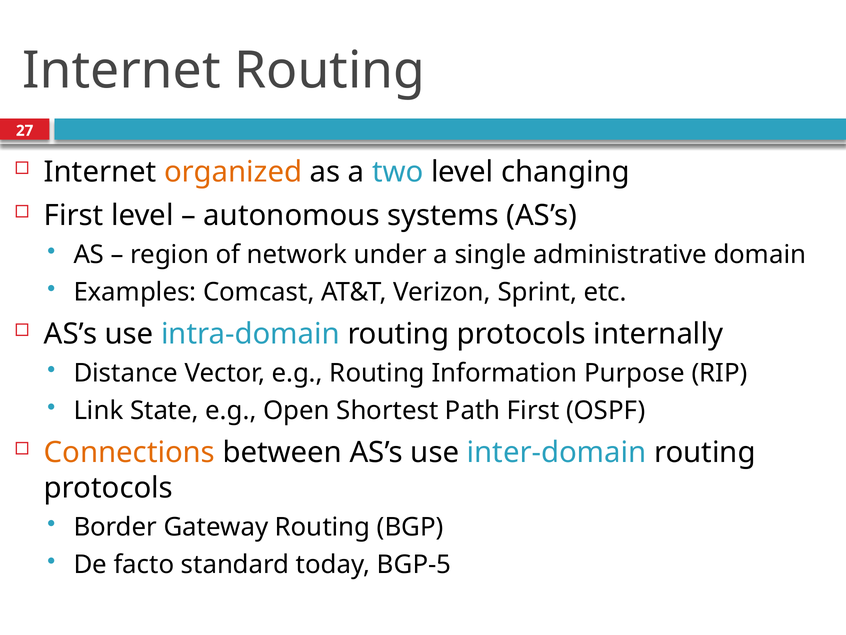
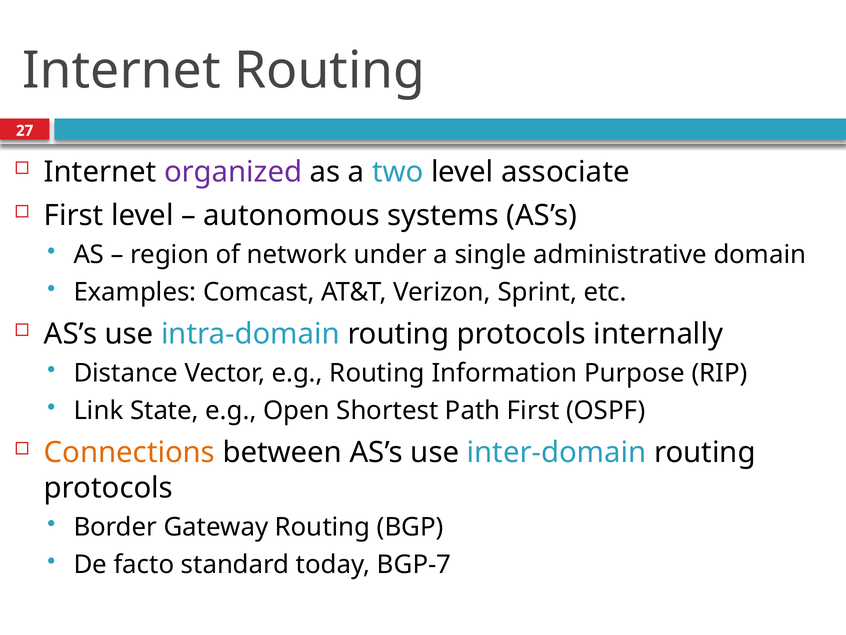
organized colour: orange -> purple
changing: changing -> associate
BGP-5: BGP-5 -> BGP-7
